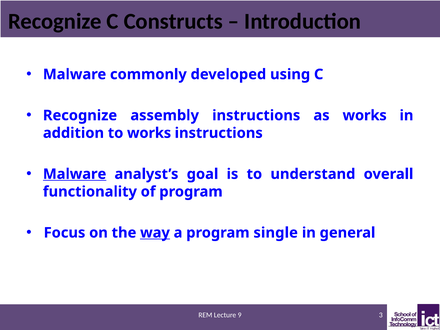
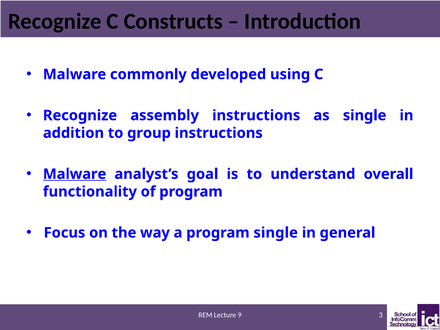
as works: works -> single
to works: works -> group
way underline: present -> none
